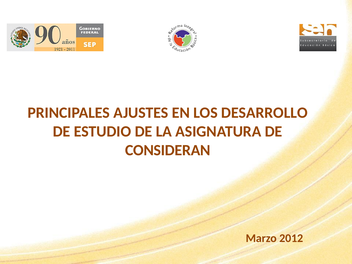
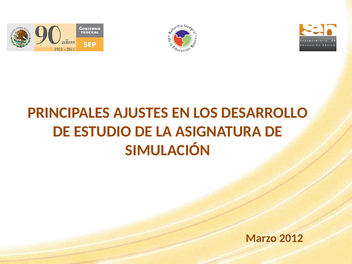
CONSIDERAN: CONSIDERAN -> SIMULACIÓN
